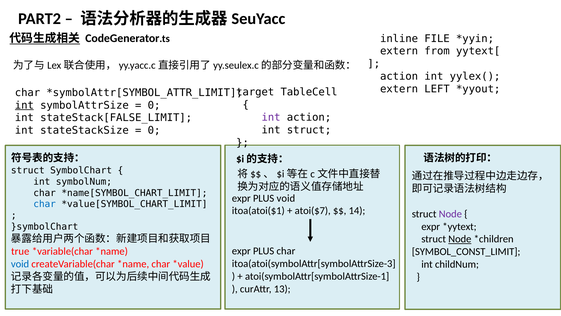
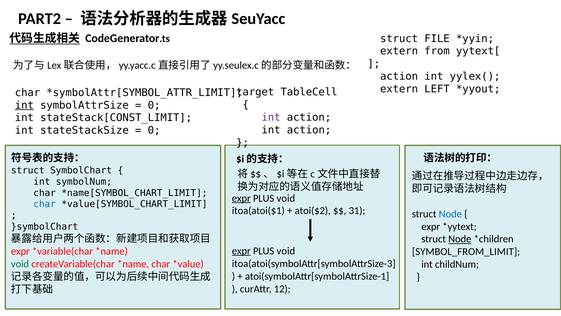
inline at (399, 38): inline -> struct
stateStack[FALSE_LIMIT: stateStack[FALSE_LIMIT -> stateStack[CONST_LIMIT
struct at (309, 130): struct -> action
expr at (241, 198) underline: none -> present
atoi($7: atoi($7 -> atoi($2
14: 14 -> 31
Node at (450, 214) colour: purple -> blue
expr at (241, 251) underline: none -> present
char at (286, 251): char -> void
true at (20, 251): true -> expr
SYMBOL_CONST_LIMIT: SYMBOL_CONST_LIMIT -> SYMBOL_FROM_LIMIT
void at (20, 264) colour: blue -> green
13: 13 -> 12
